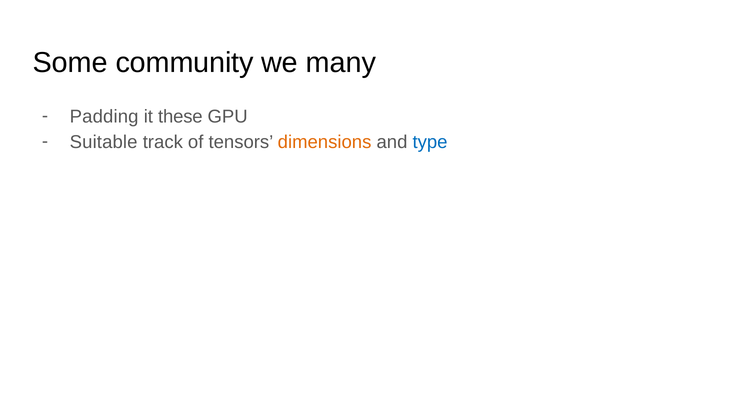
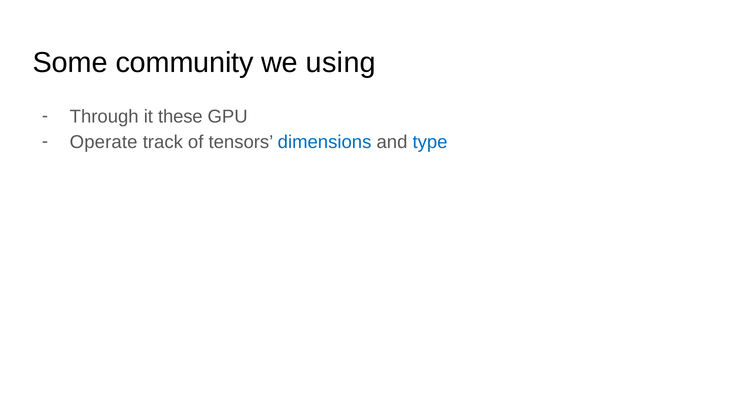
many: many -> using
Padding: Padding -> Through
Suitable: Suitable -> Operate
dimensions colour: orange -> blue
